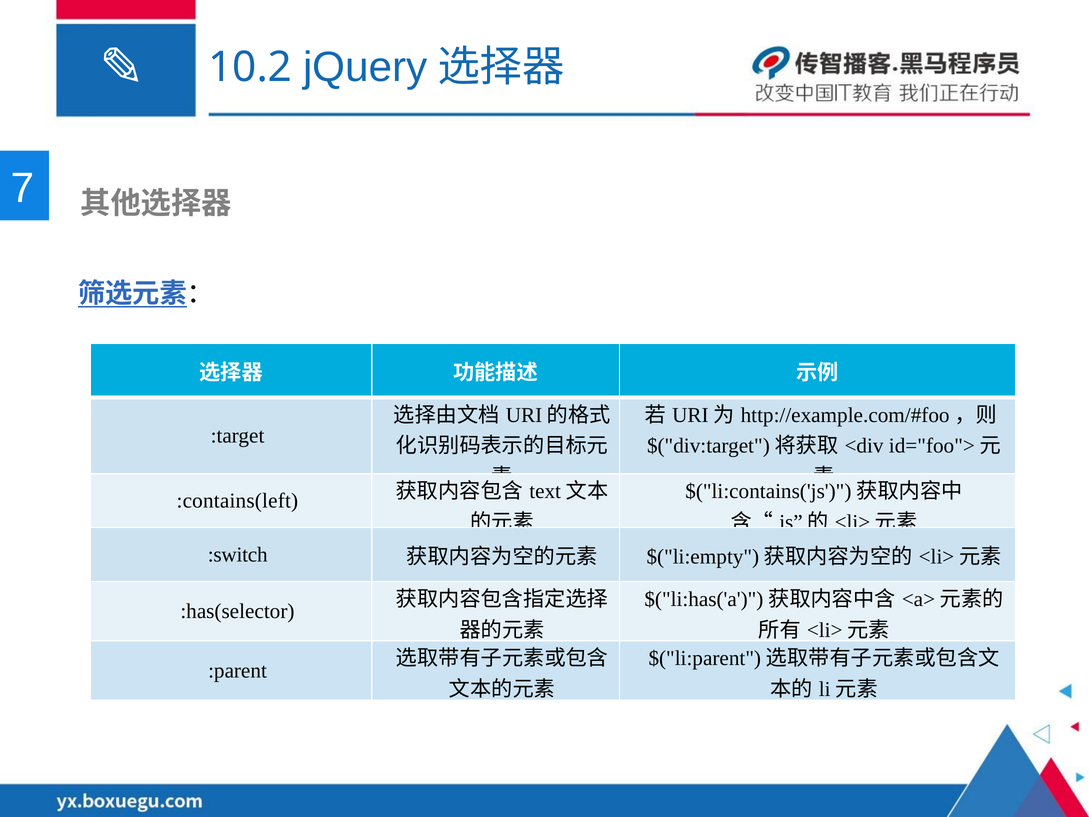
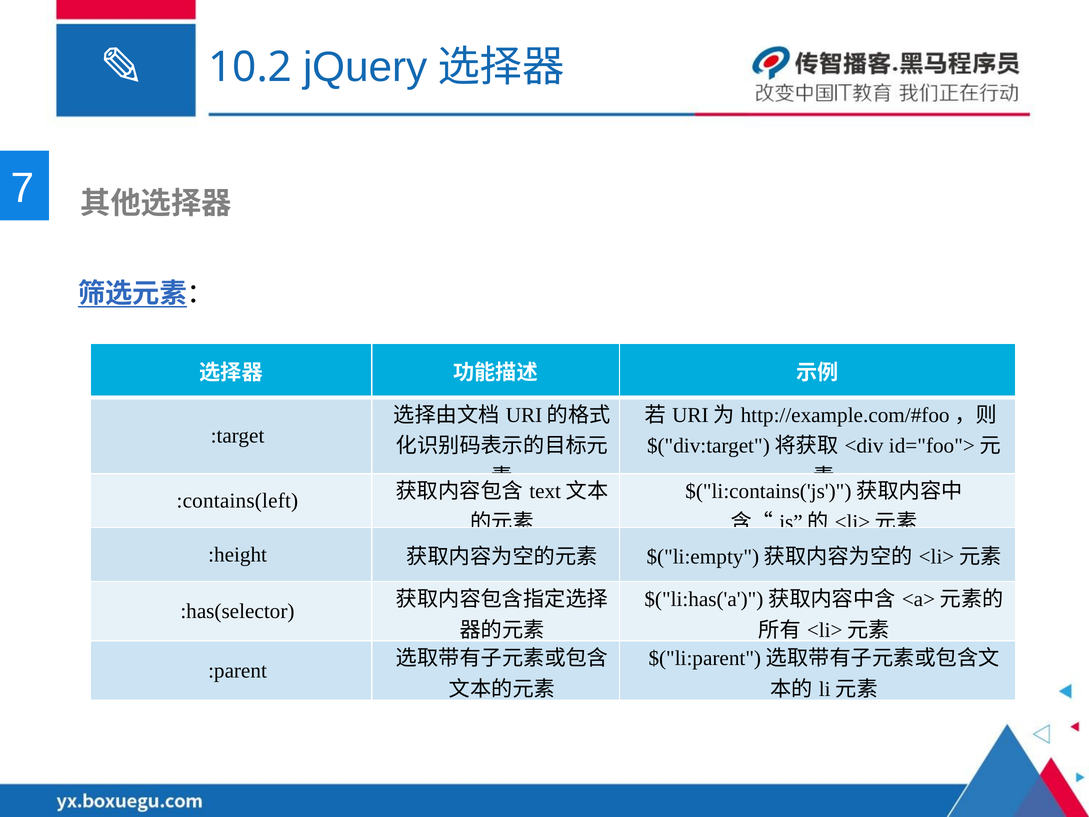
:switch: :switch -> :height
